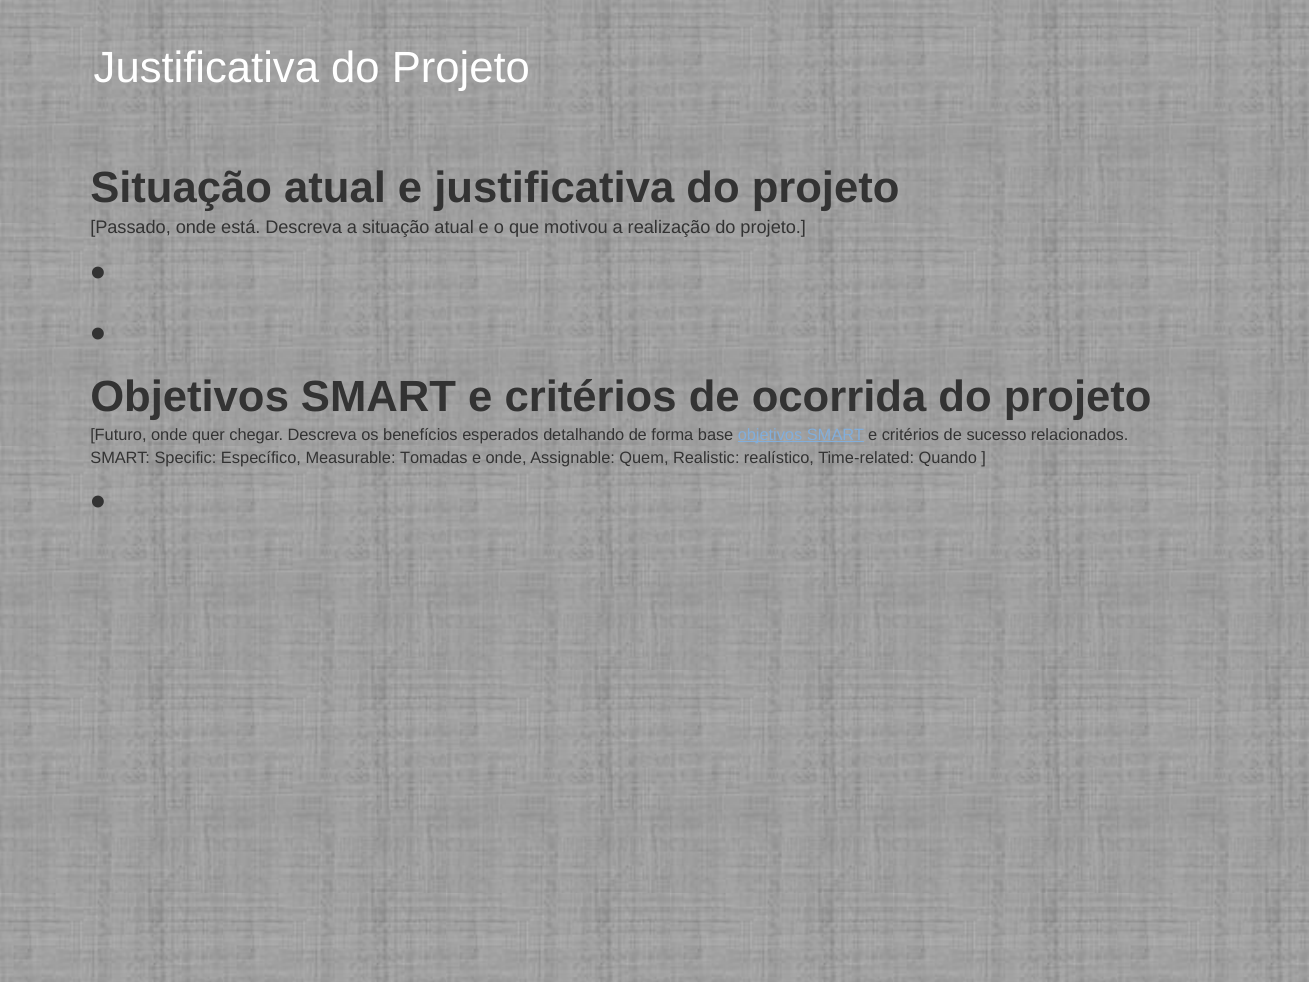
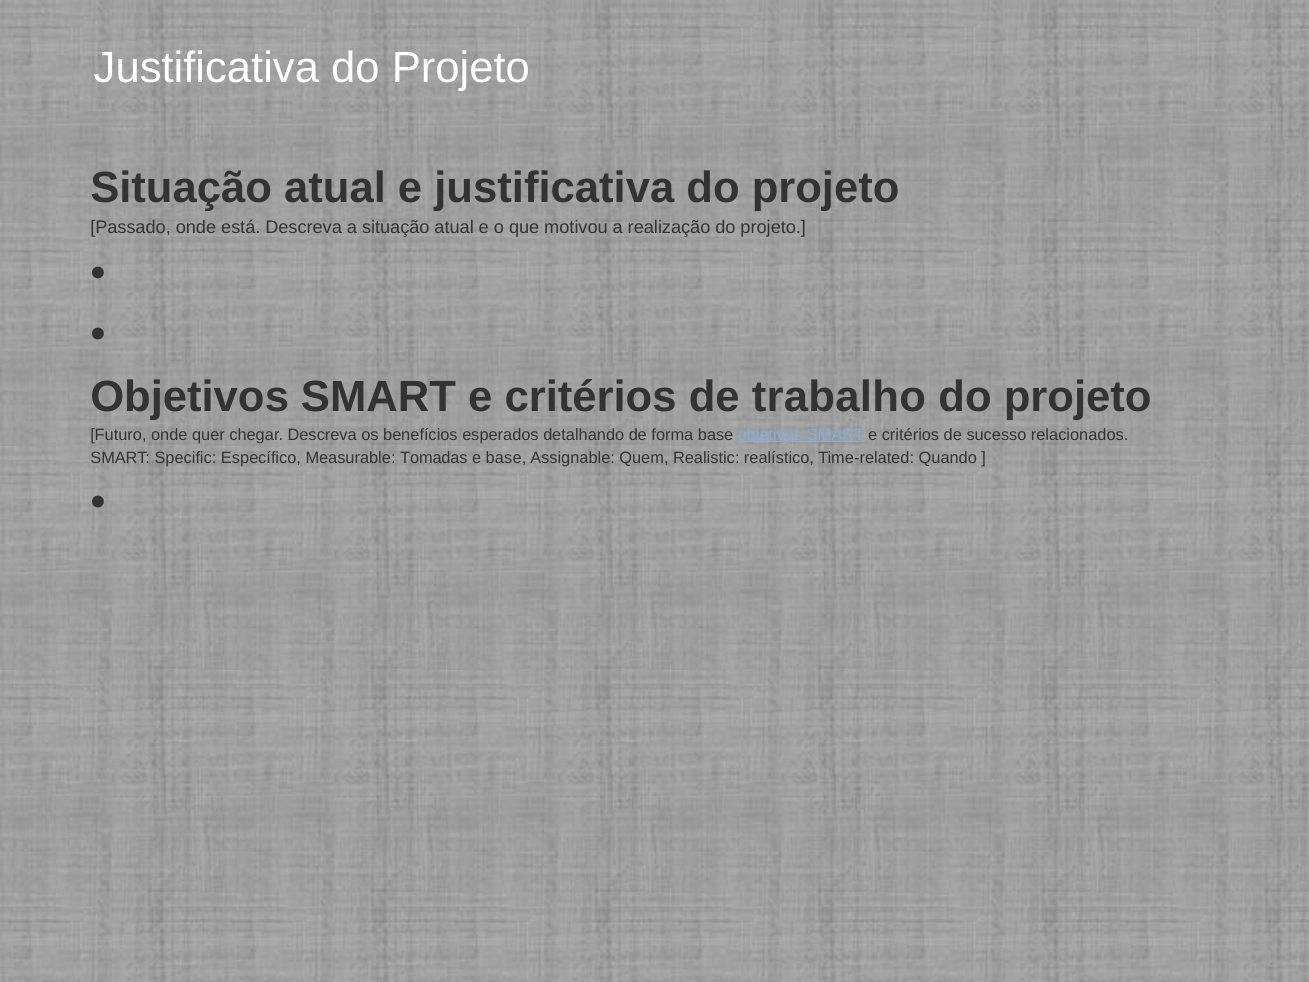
ocorrida: ocorrida -> trabalho
e onde: onde -> base
